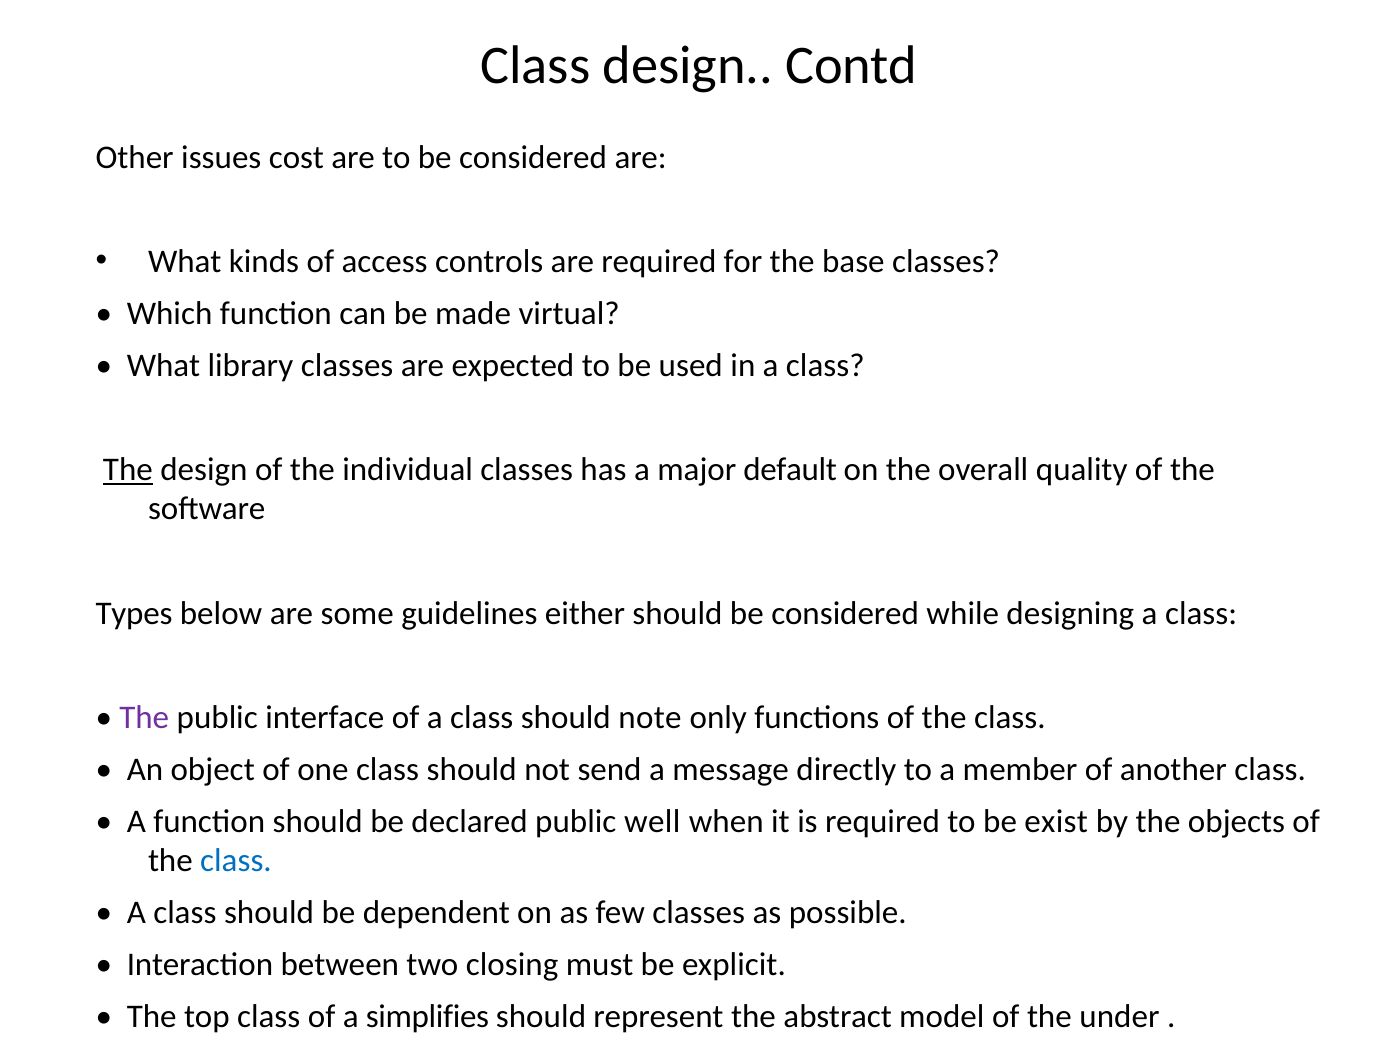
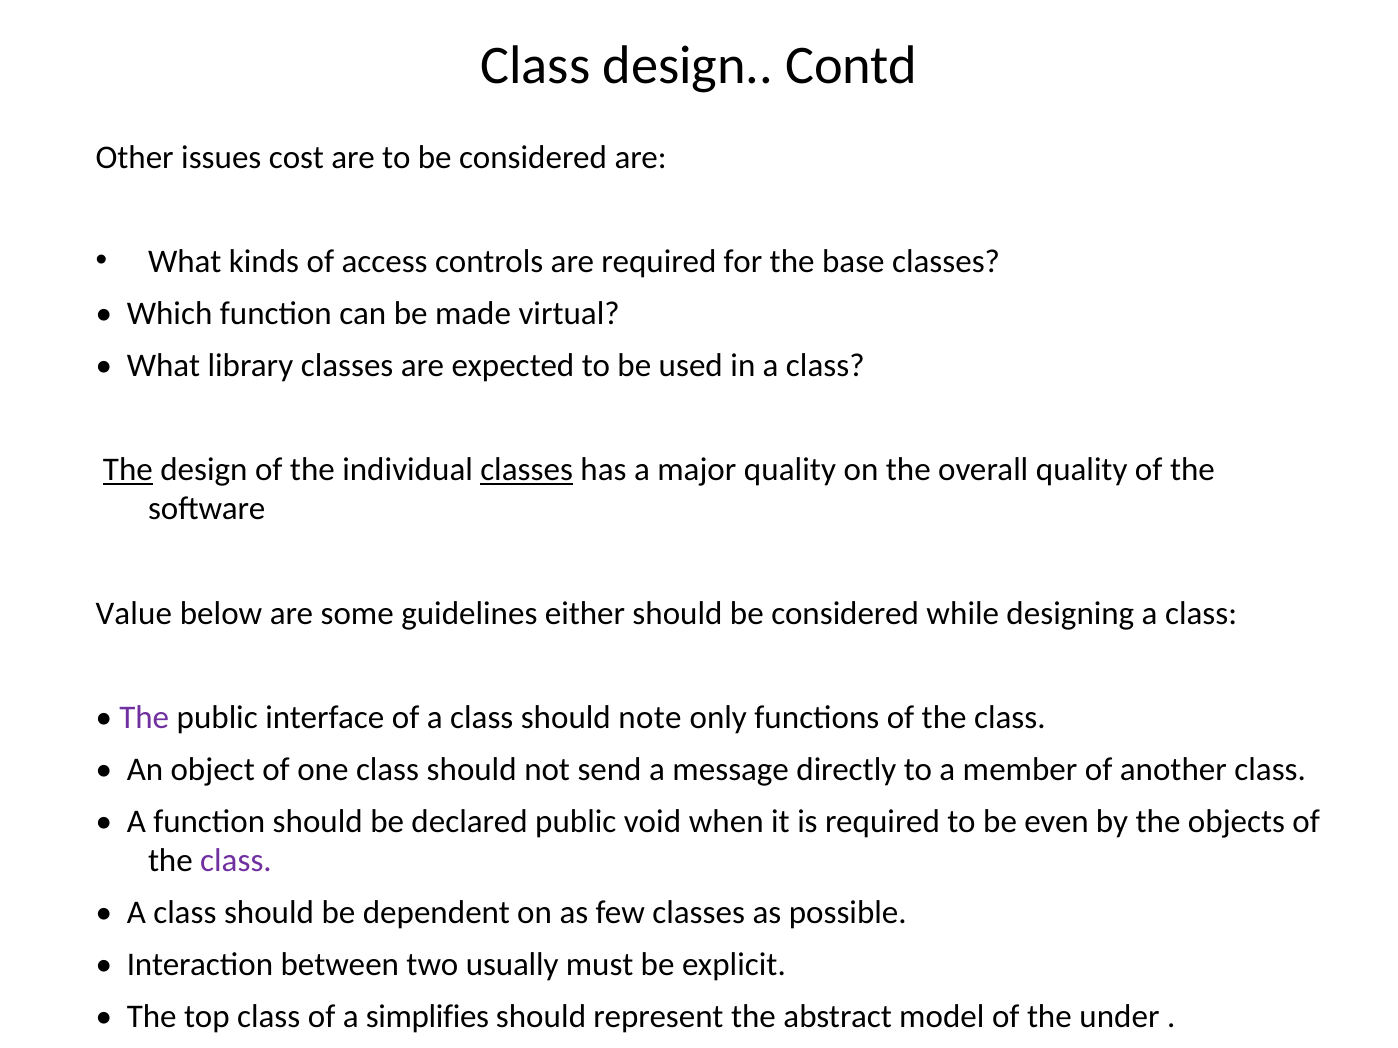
classes at (527, 470) underline: none -> present
major default: default -> quality
Types: Types -> Value
well: well -> void
exist: exist -> even
class at (236, 861) colour: blue -> purple
closing: closing -> usually
